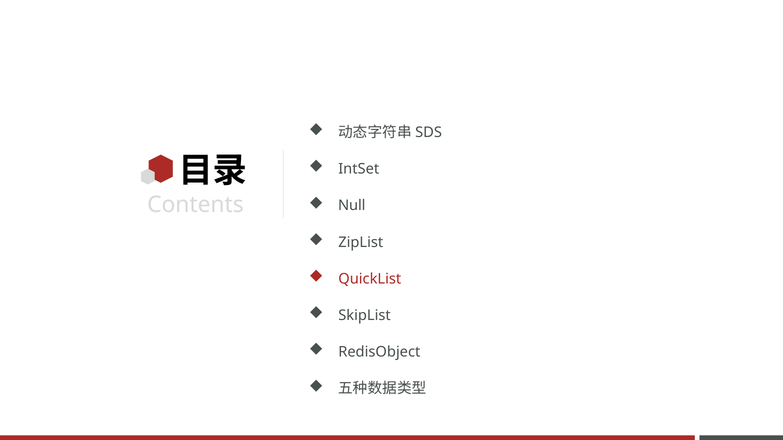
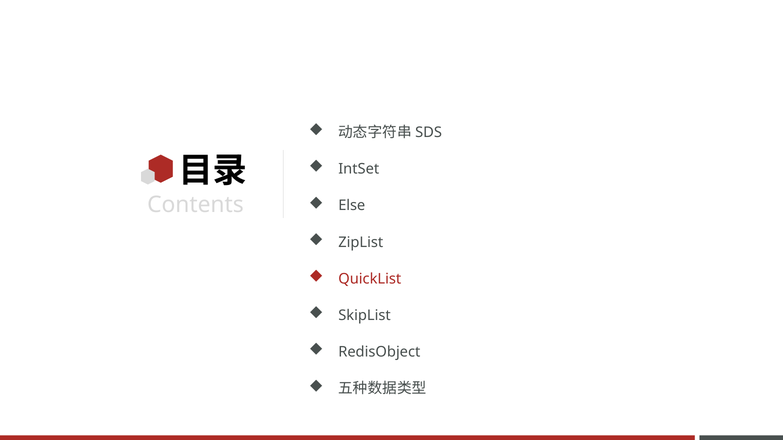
Null: Null -> Else
